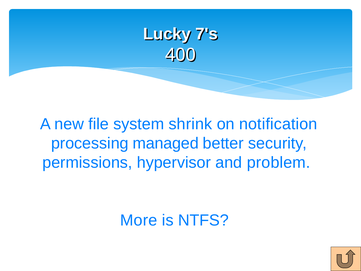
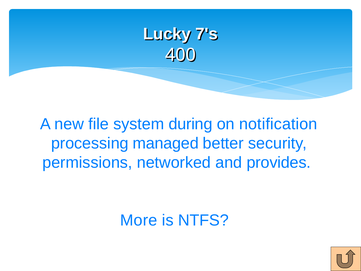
shrink: shrink -> during
hypervisor: hypervisor -> networked
problem: problem -> provides
